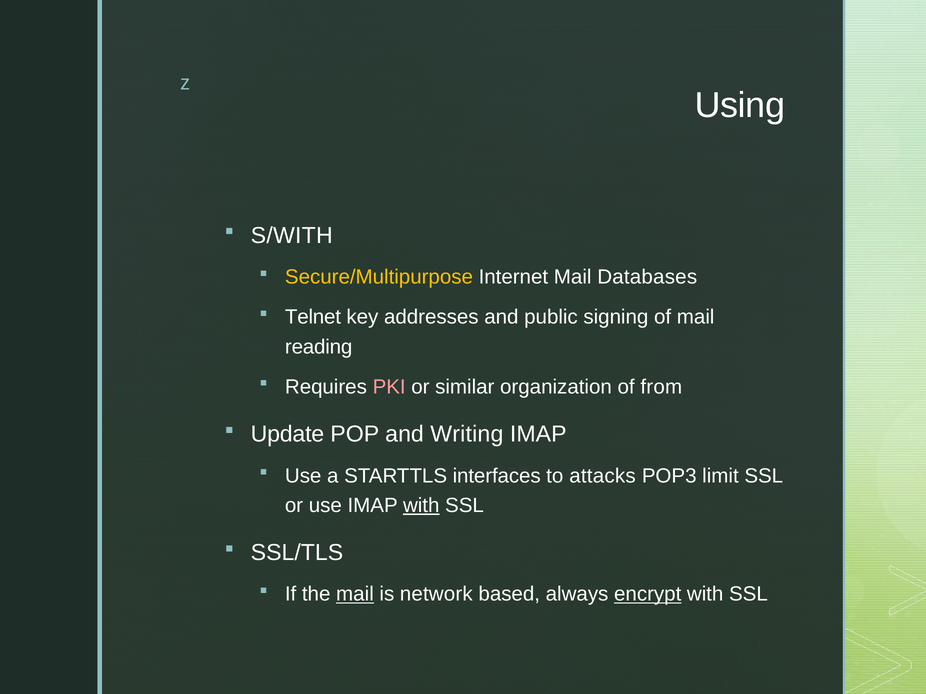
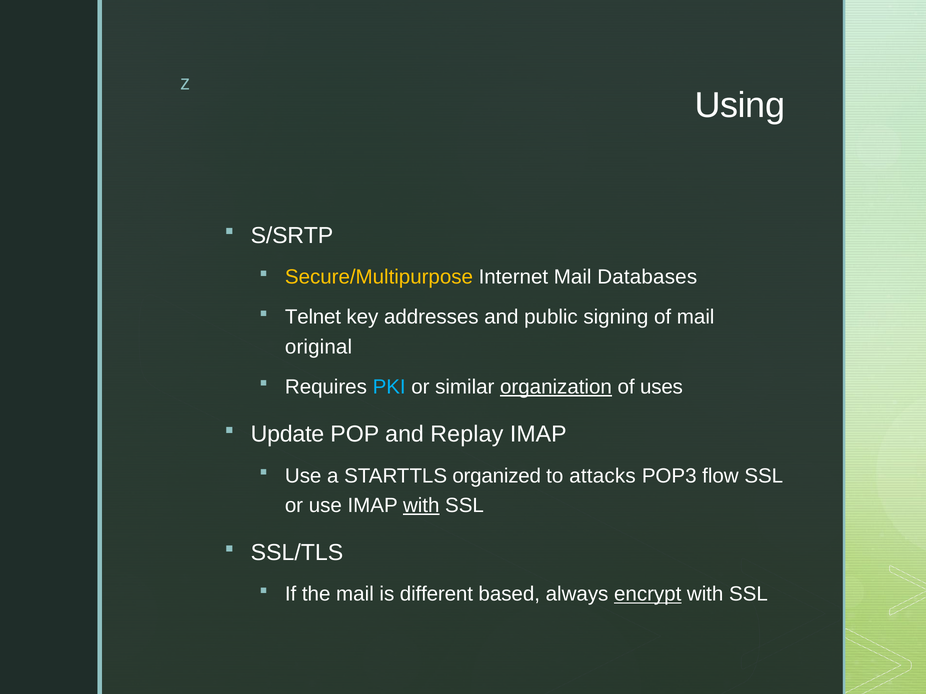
S/WITH: S/WITH -> S/SRTP
reading: reading -> original
PKI colour: pink -> light blue
organization underline: none -> present
from: from -> uses
Writing: Writing -> Replay
interfaces: interfaces -> organized
limit: limit -> flow
mail at (355, 595) underline: present -> none
network: network -> different
